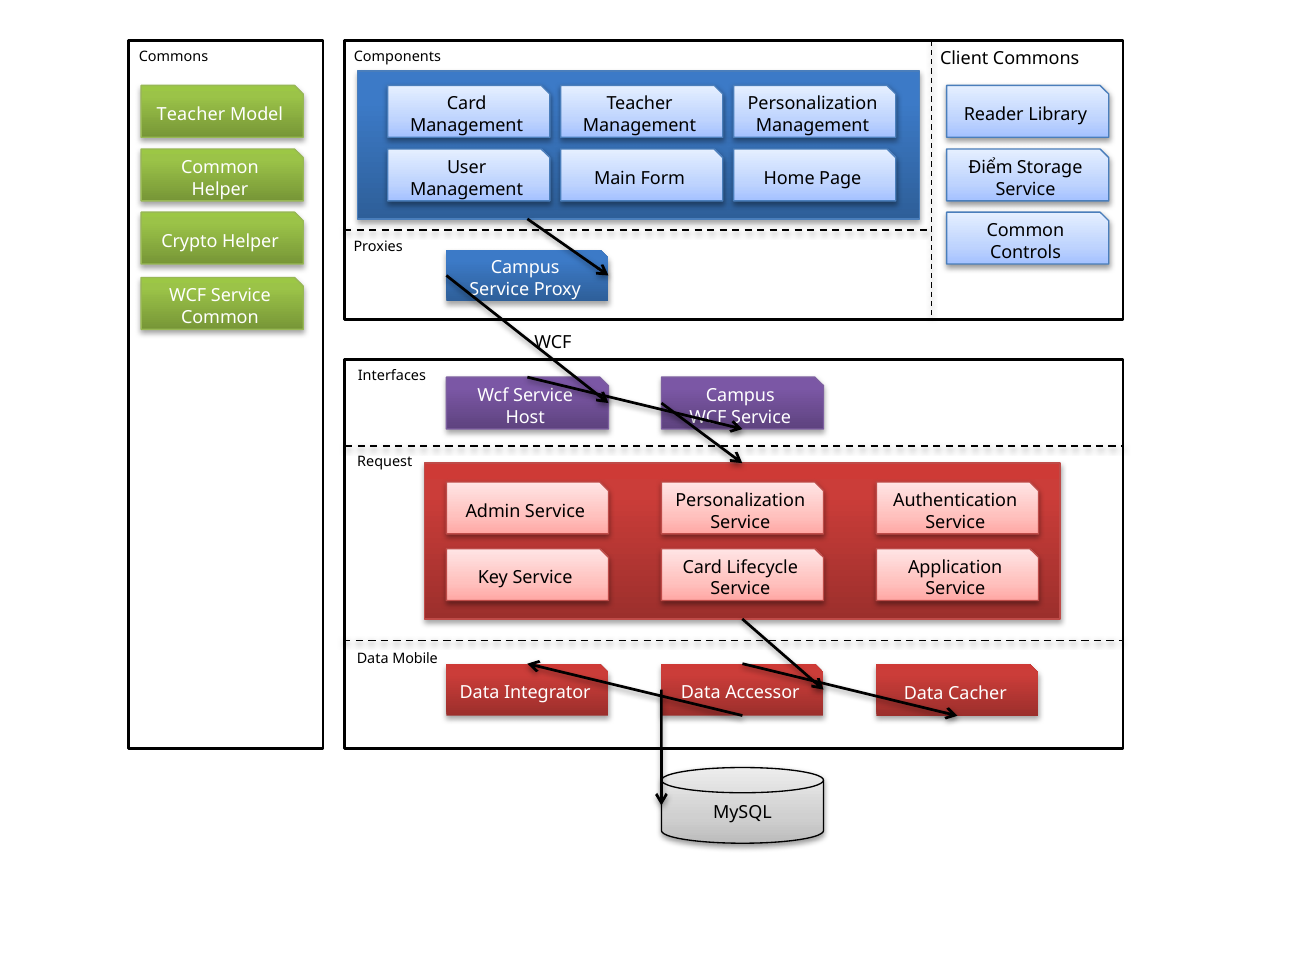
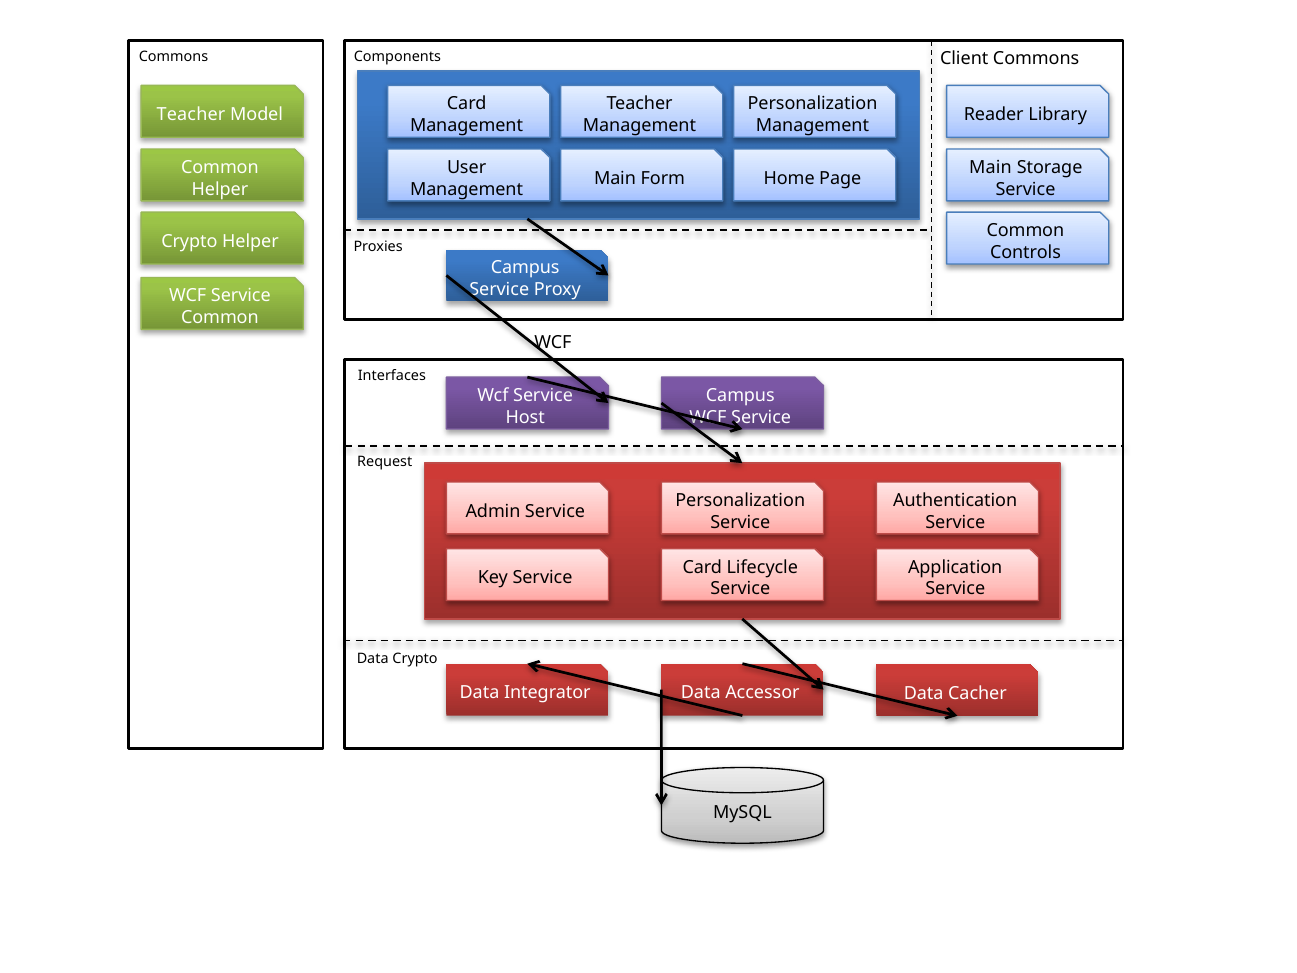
Điểm at (991, 167): Điểm -> Main
Data Mobile: Mobile -> Crypto
